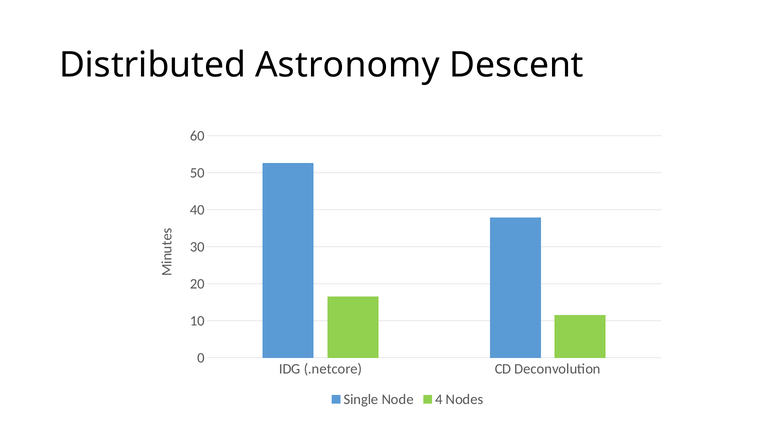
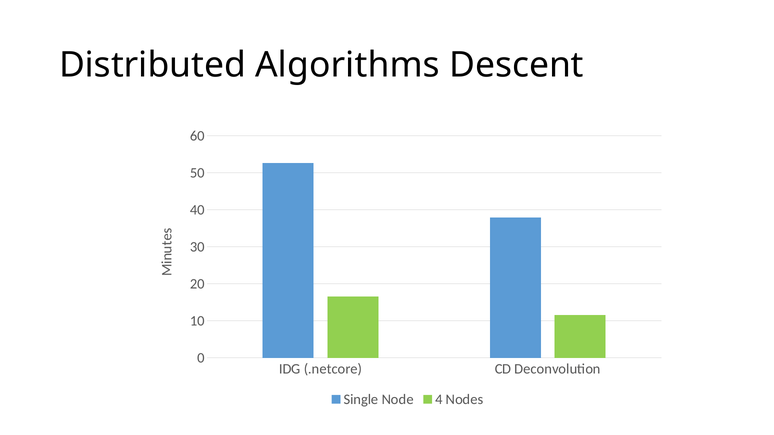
Astronomy: Astronomy -> Algorithms
